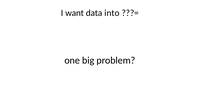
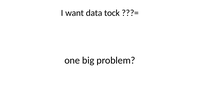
into: into -> tock
